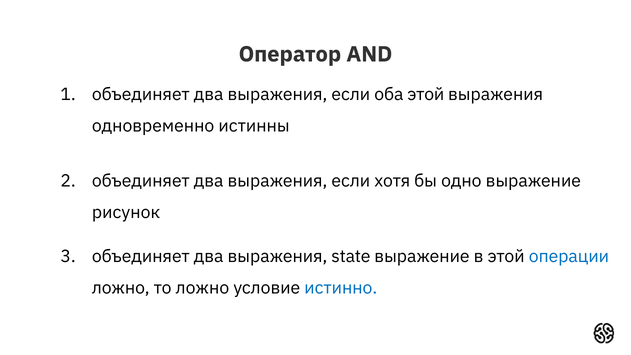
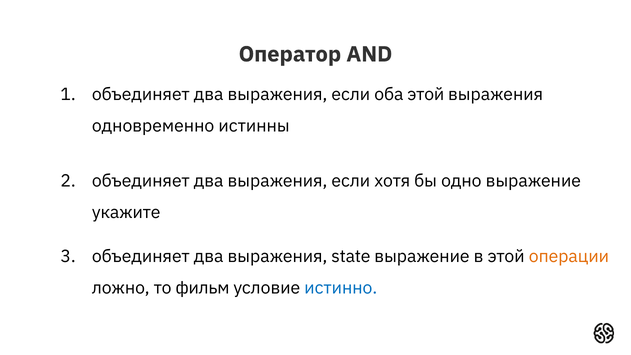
рисунок: рисунок -> укажите
операции colour: blue -> orange
то ложно: ложно -> фильм
